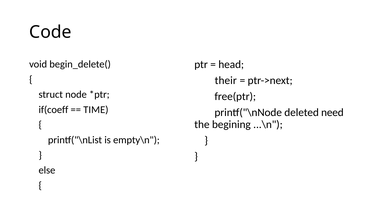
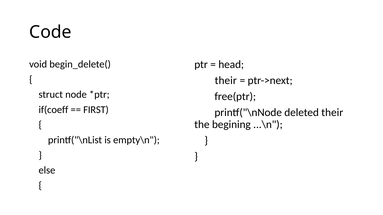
TIME: TIME -> FIRST
deleted need: need -> their
